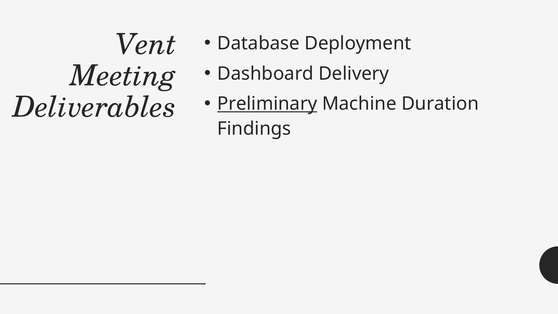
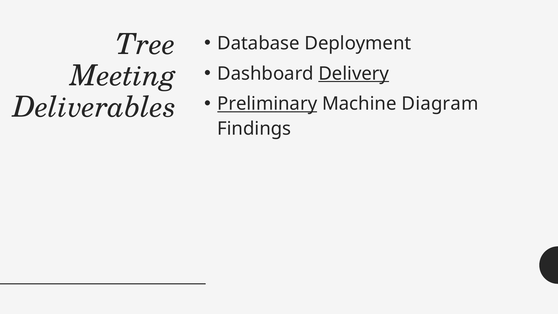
Vent: Vent -> Tree
Delivery underline: none -> present
Duration: Duration -> Diagram
